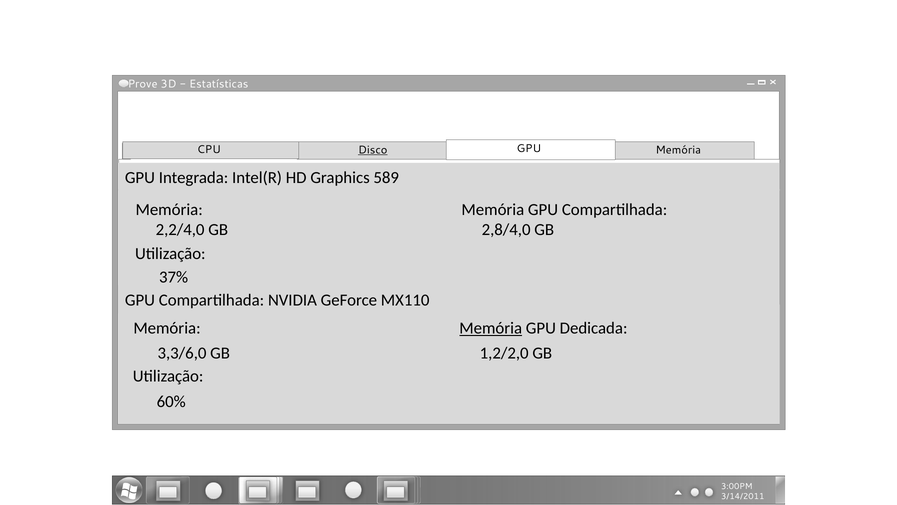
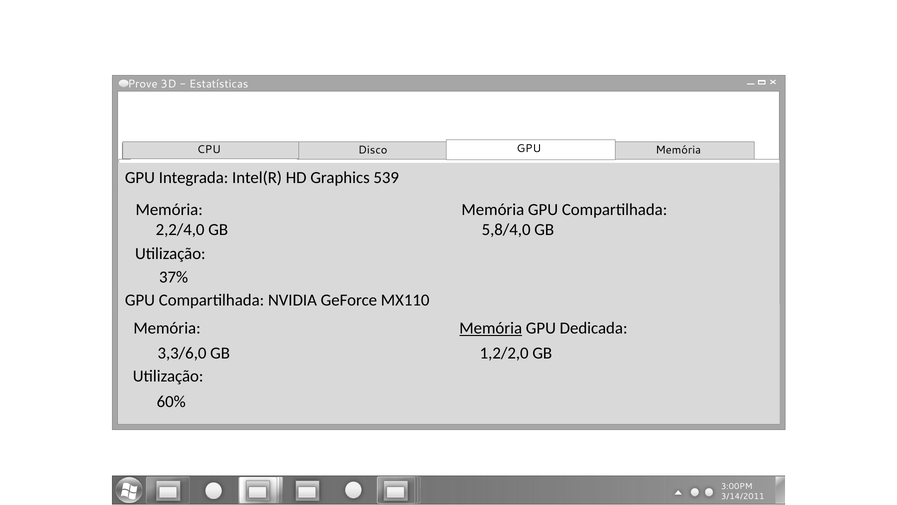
Disco underline: present -> none
589: 589 -> 539
2,8/4,0: 2,8/4,0 -> 5,8/4,0
